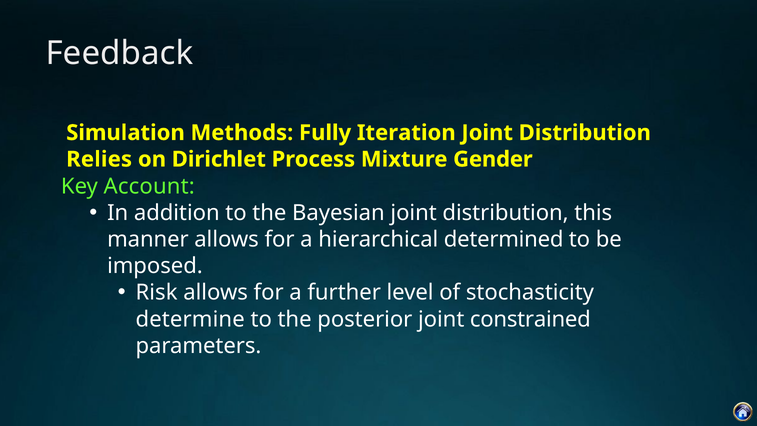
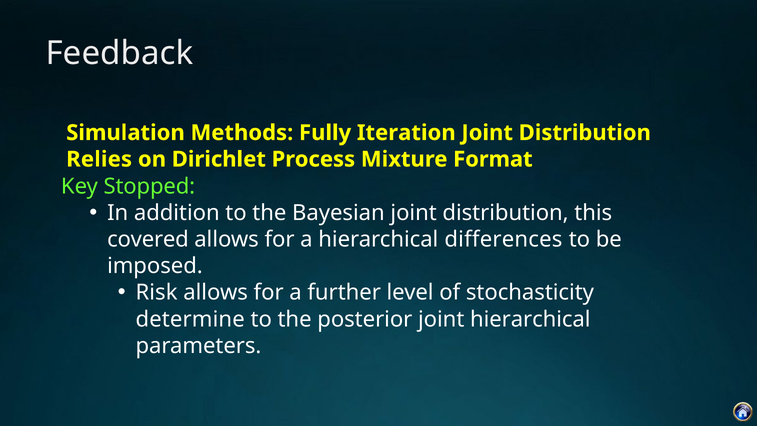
Gender: Gender -> Format
Account: Account -> Stopped
manner: manner -> covered
determined: determined -> differences
joint constrained: constrained -> hierarchical
